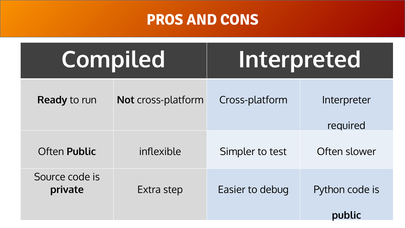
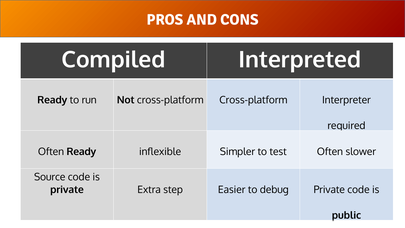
Often Public: Public -> Ready
debug Python: Python -> Private
